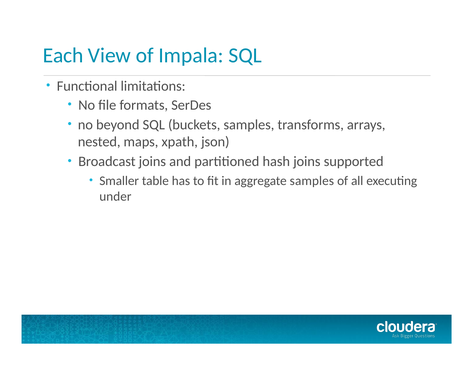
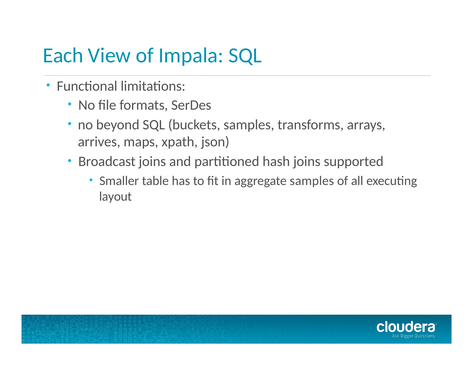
nested: nested -> arrives
under: under -> layout
